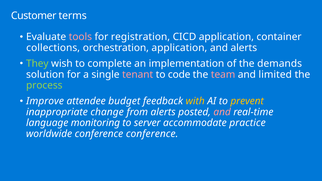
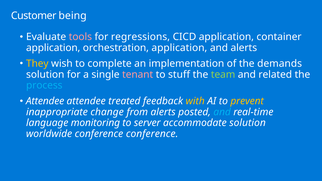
terms: terms -> being
registration: registration -> regressions
collections at (53, 48): collections -> application
They colour: light green -> yellow
code: code -> stuff
team colour: pink -> light green
limited: limited -> related
process colour: light green -> light blue
Improve at (45, 101): Improve -> Attendee
budget: budget -> treated
and at (222, 112) colour: pink -> light blue
accommodate practice: practice -> solution
